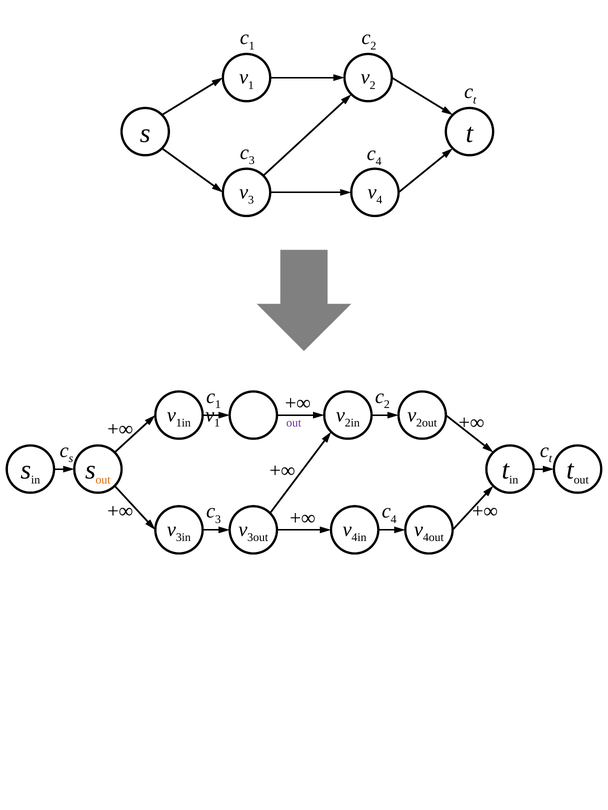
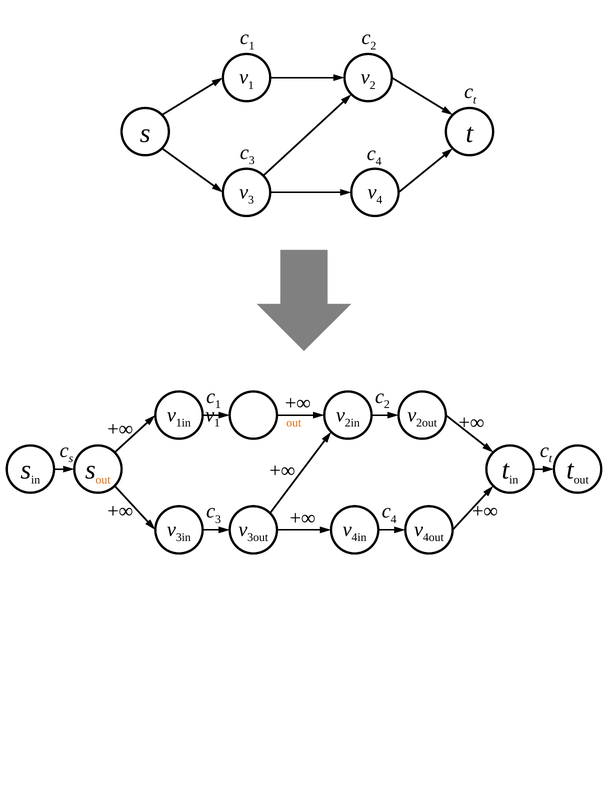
out at (294, 423) colour: purple -> orange
